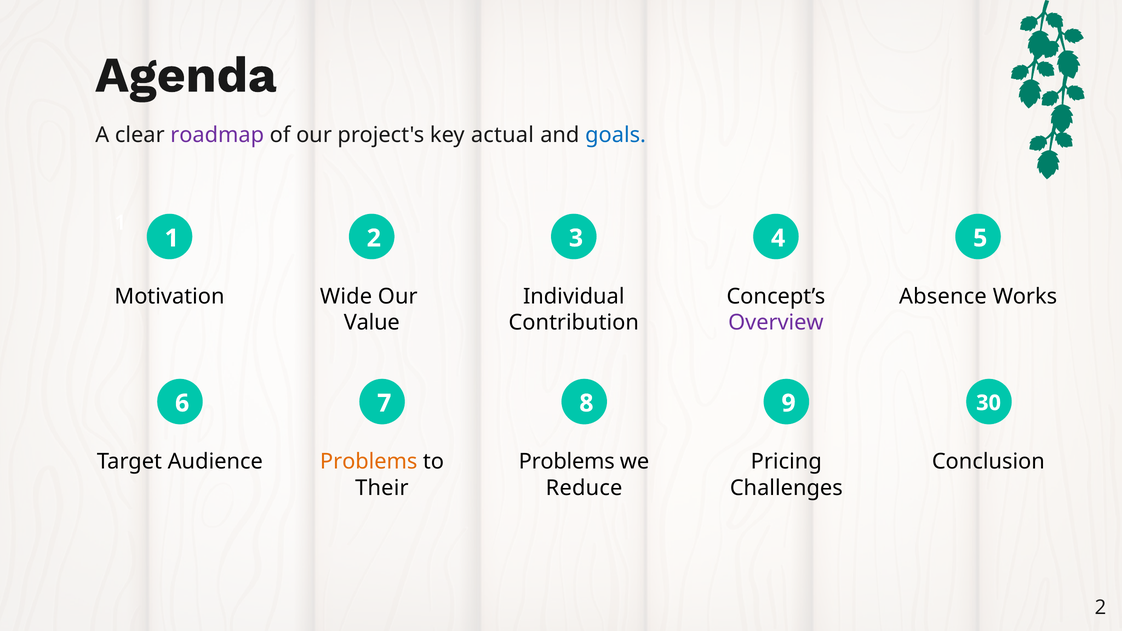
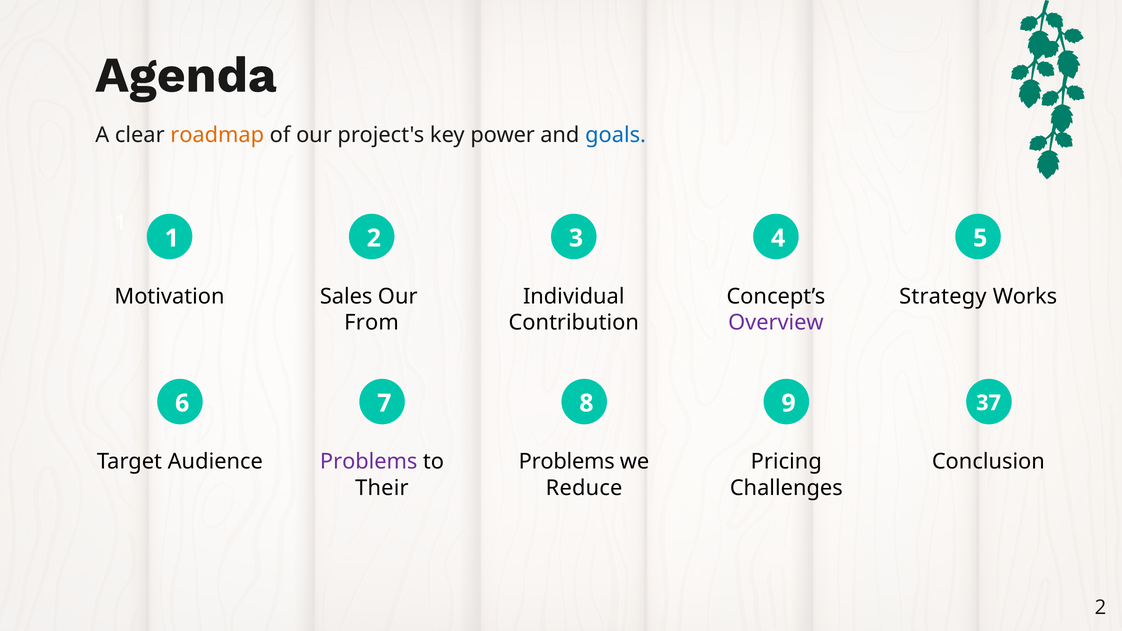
roadmap colour: purple -> orange
actual: actual -> power
Wide: Wide -> Sales
Absence: Absence -> Strategy
Value: Value -> From
30: 30 -> 37
Problems at (369, 462) colour: orange -> purple
